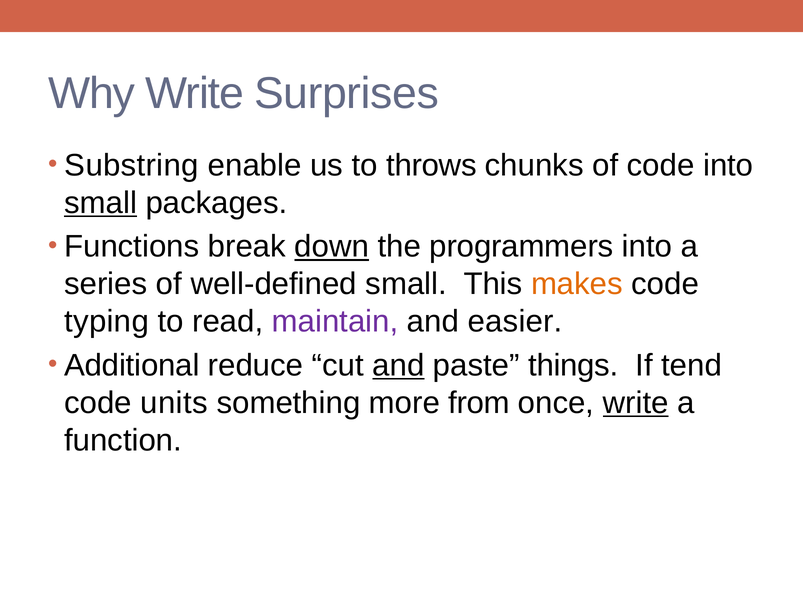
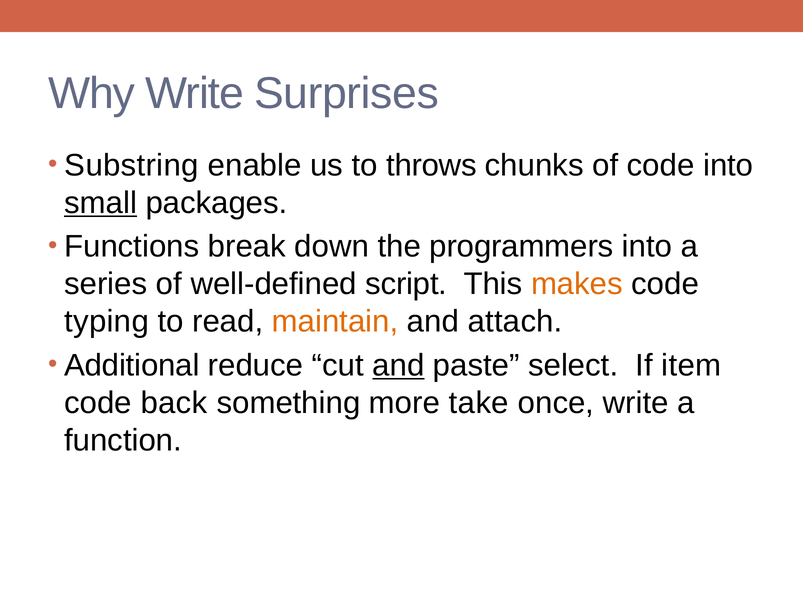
down underline: present -> none
well-defined small: small -> script
maintain colour: purple -> orange
easier: easier -> attach
things: things -> select
tend: tend -> item
units: units -> back
from: from -> take
write at (636, 403) underline: present -> none
